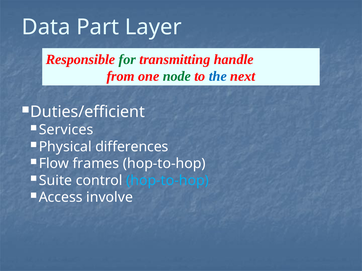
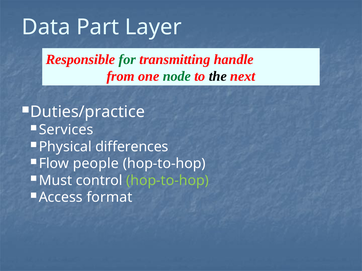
the colour: blue -> black
Duties/efficient: Duties/efficient -> Duties/practice
frames: frames -> people
Suite: Suite -> Must
hop-to-hop at (168, 181) colour: light blue -> light green
involve: involve -> format
